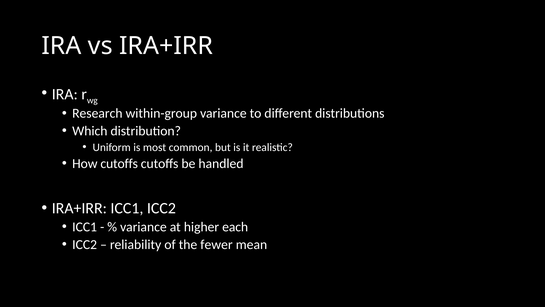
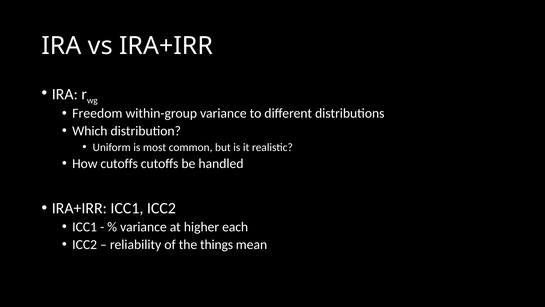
Research: Research -> Freedom
fewer: fewer -> things
